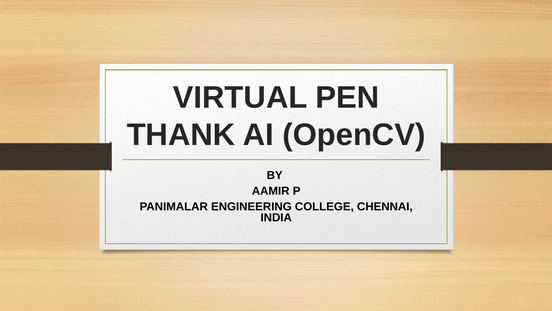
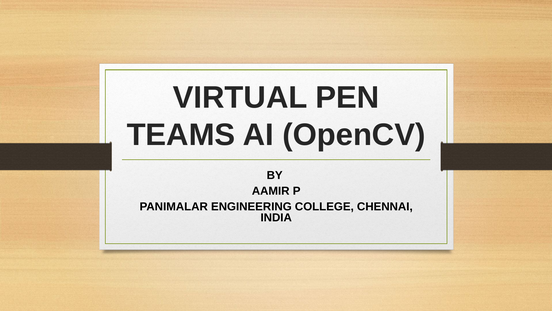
THANK: THANK -> TEAMS
